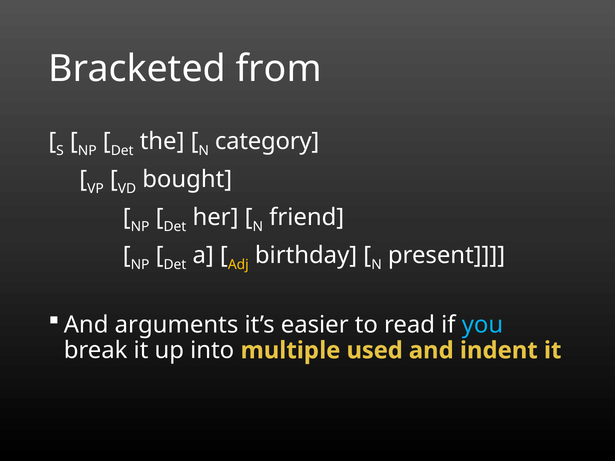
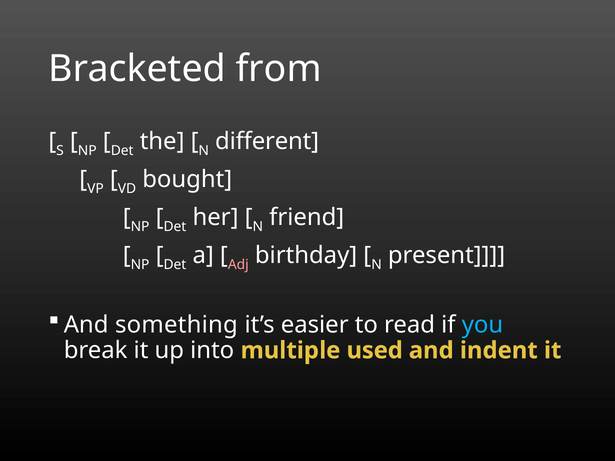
category: category -> different
Adj colour: yellow -> pink
arguments: arguments -> something
